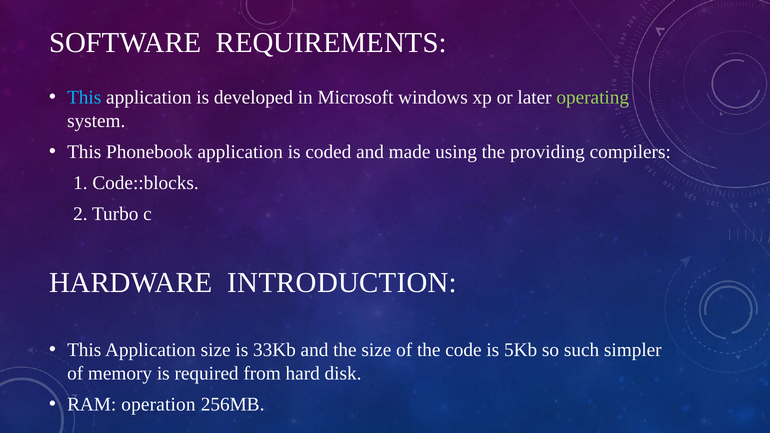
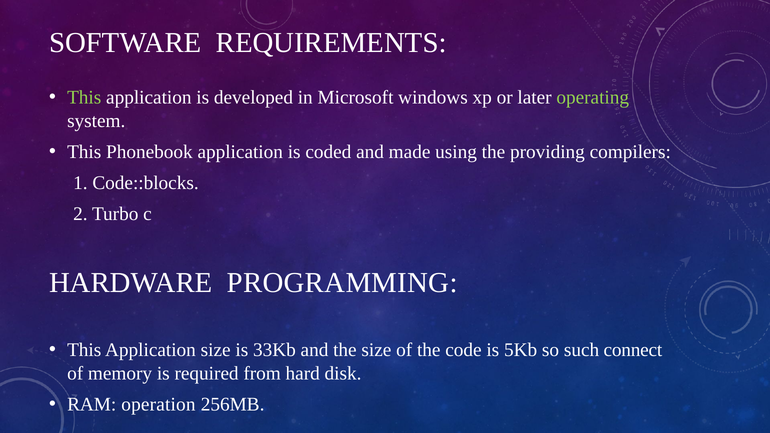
This at (84, 98) colour: light blue -> light green
INTRODUCTION: INTRODUCTION -> PROGRAMMING
simpler: simpler -> connect
